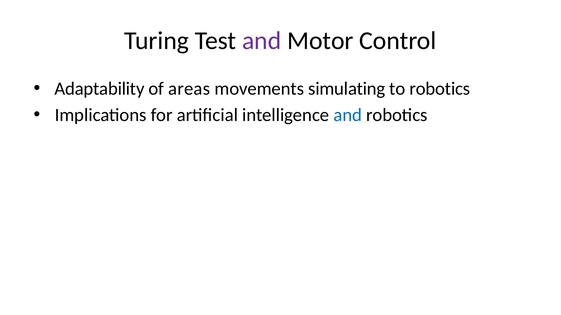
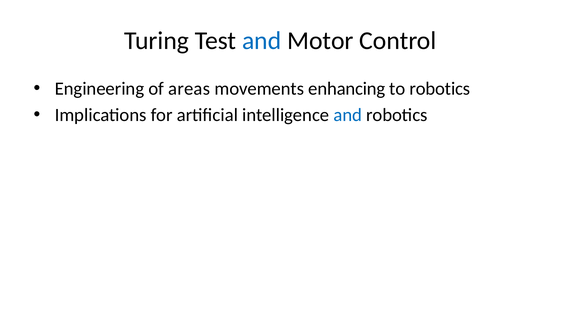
and at (262, 41) colour: purple -> blue
Adaptability: Adaptability -> Engineering
simulating: simulating -> enhancing
